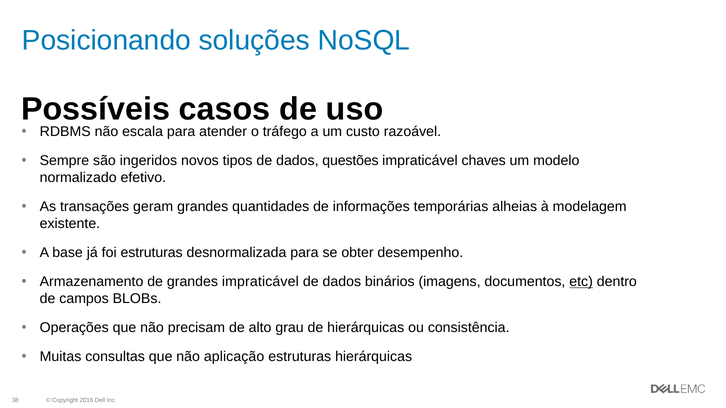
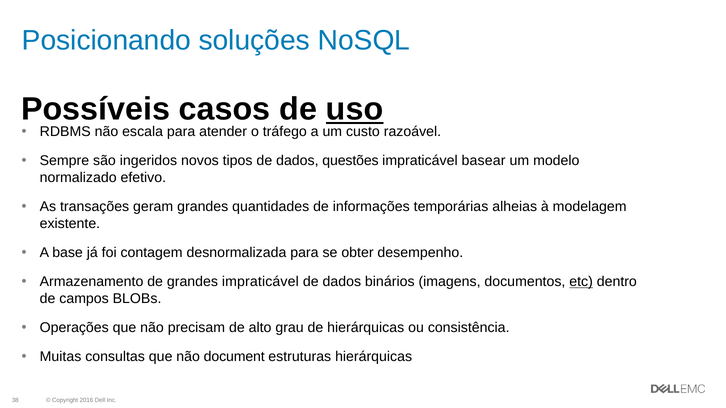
uso underline: none -> present
chaves: chaves -> basear
foi estruturas: estruturas -> contagem
aplicação: aplicação -> document
